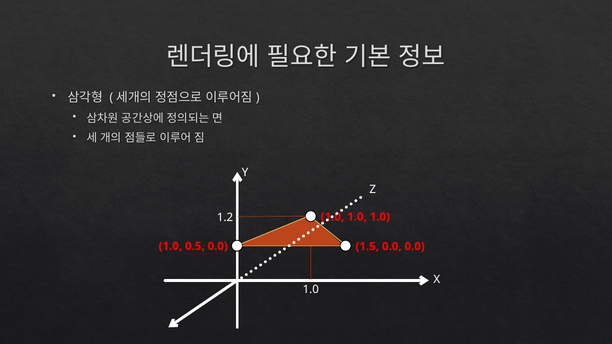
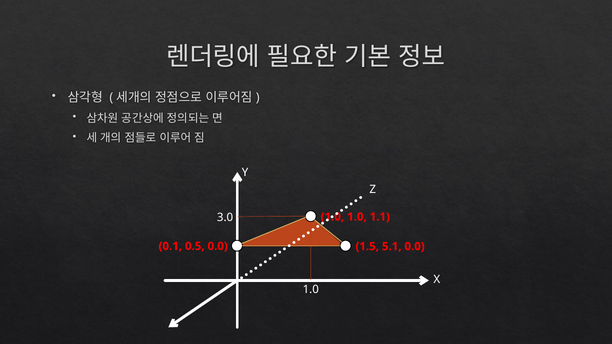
1.2: 1.2 -> 3.0
1.0 at (380, 217): 1.0 -> 1.1
1.0 at (170, 246): 1.0 -> 0.1
0.0 at (392, 247): 0.0 -> 5.1
